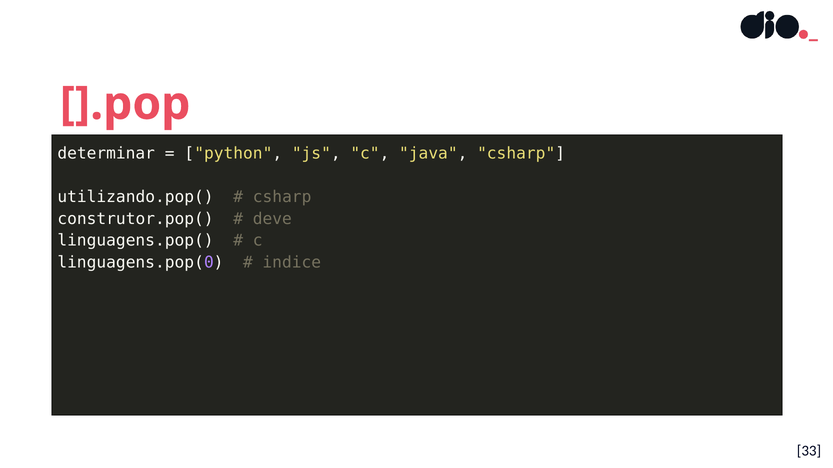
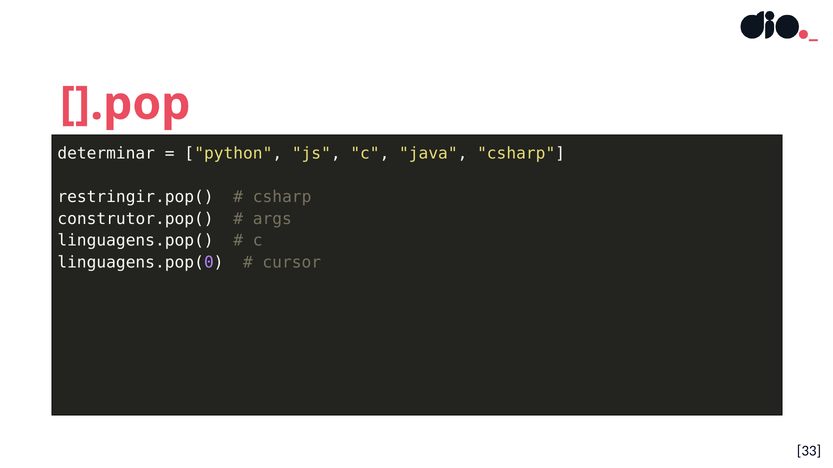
utilizando.pop(: utilizando.pop( -> restringir.pop(
deve: deve -> args
indice: indice -> cursor
